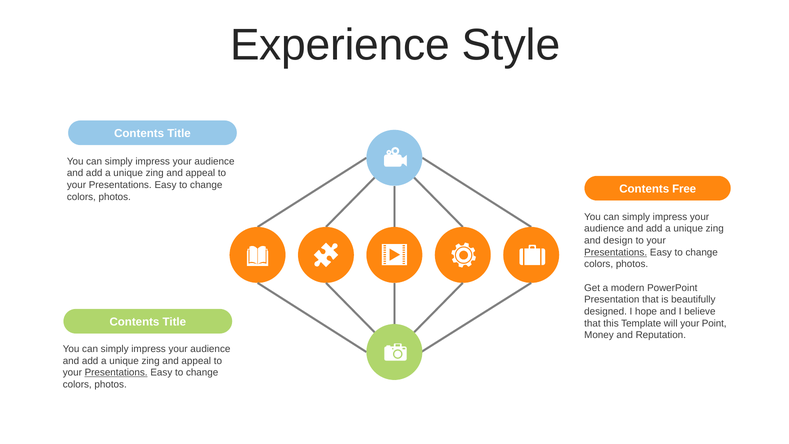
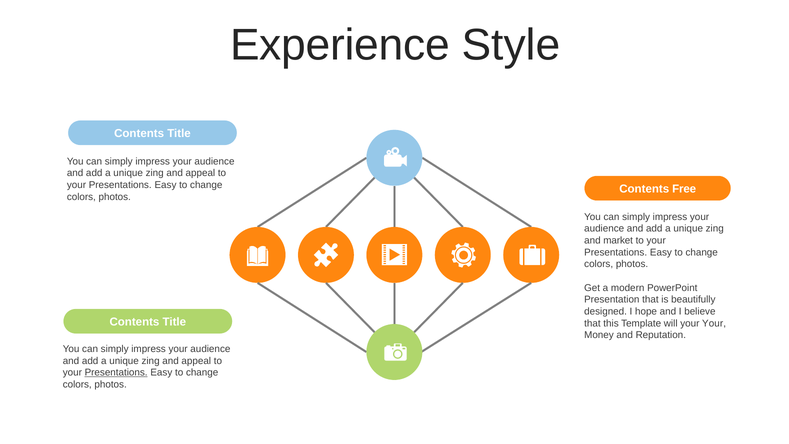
design: design -> market
Presentations at (616, 252) underline: present -> none
your Point: Point -> Your
